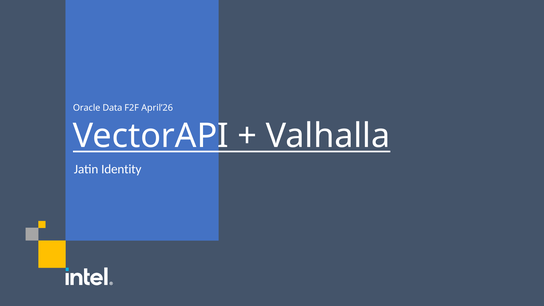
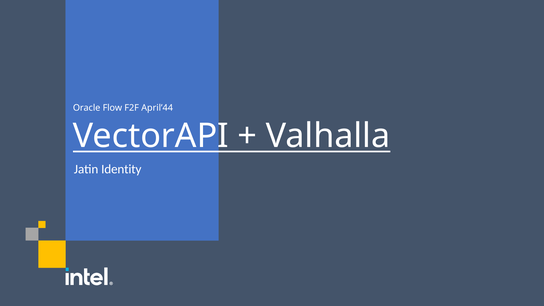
Data: Data -> Flow
April’26: April’26 -> April’44
